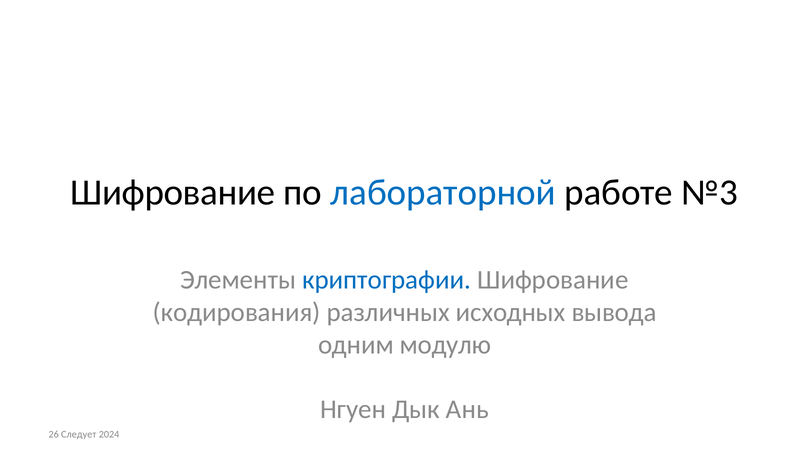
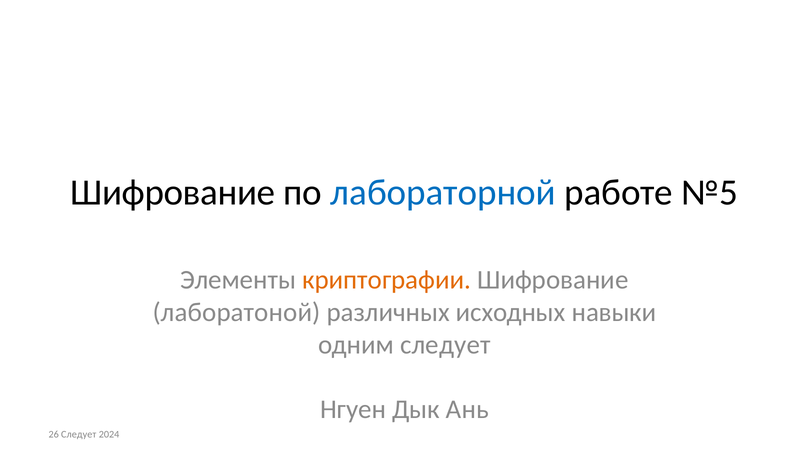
№3: №3 -> №5
криптографии colour: blue -> orange
кодирования: кодирования -> лаборатоной
вывода: вывода -> навыки
одним модулю: модулю -> следует
